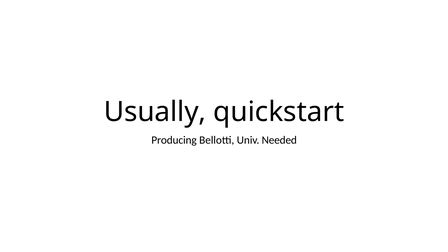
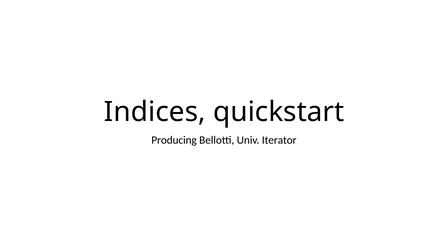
Usually: Usually -> Indices
Needed: Needed -> Iterator
